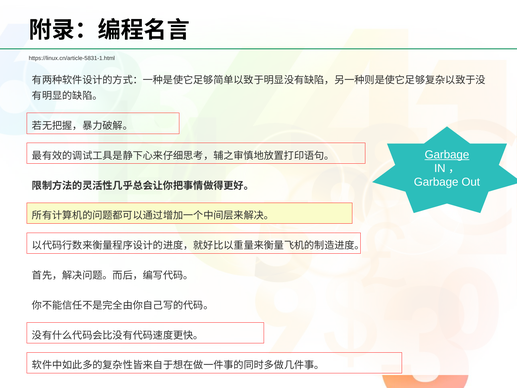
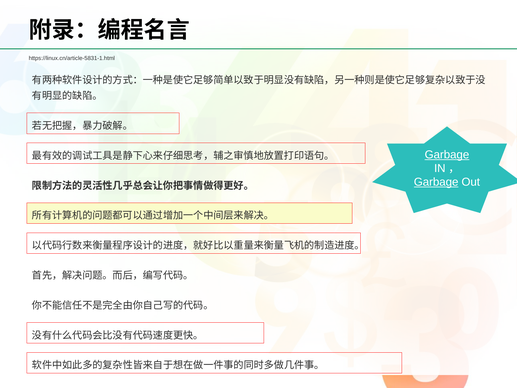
Garbage at (436, 182) underline: none -> present
